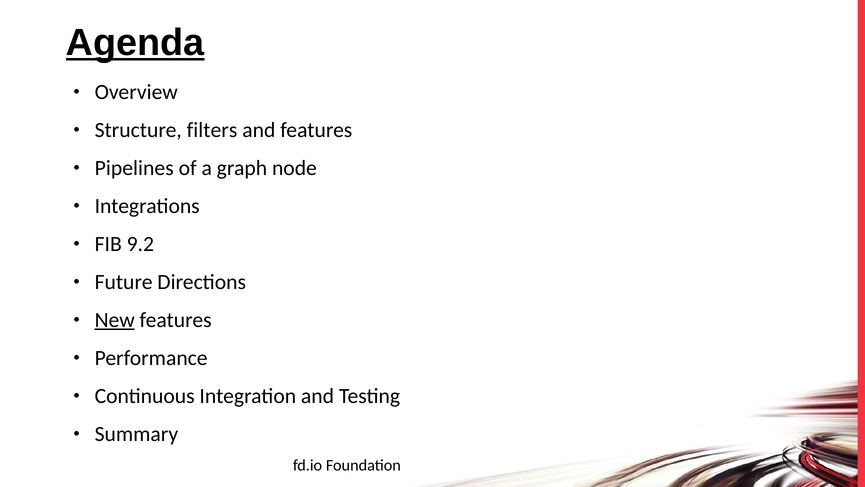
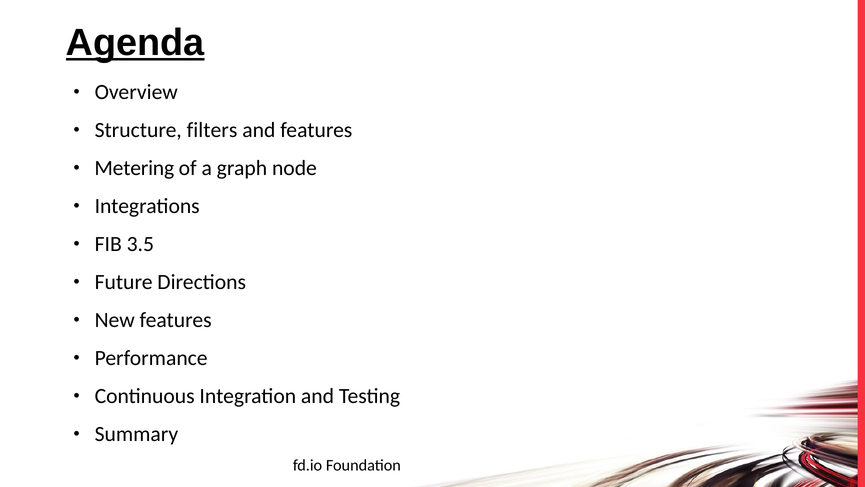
Pipelines: Pipelines -> Metering
9.2: 9.2 -> 3.5
New underline: present -> none
